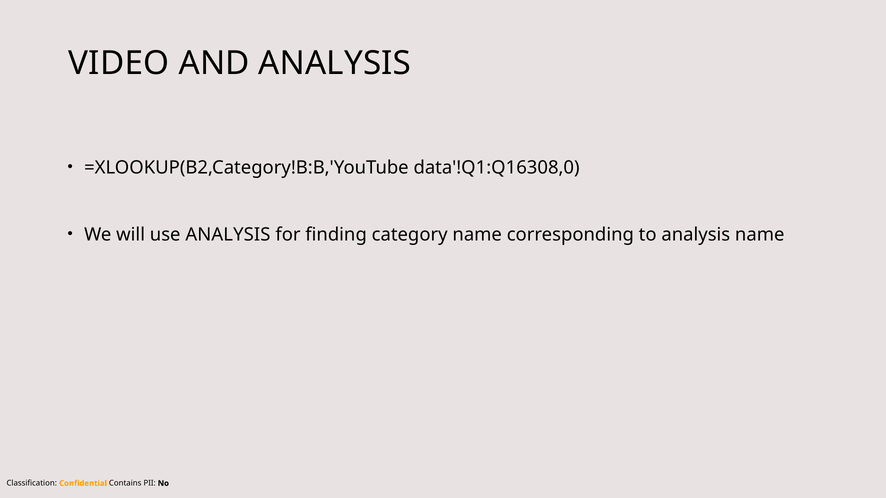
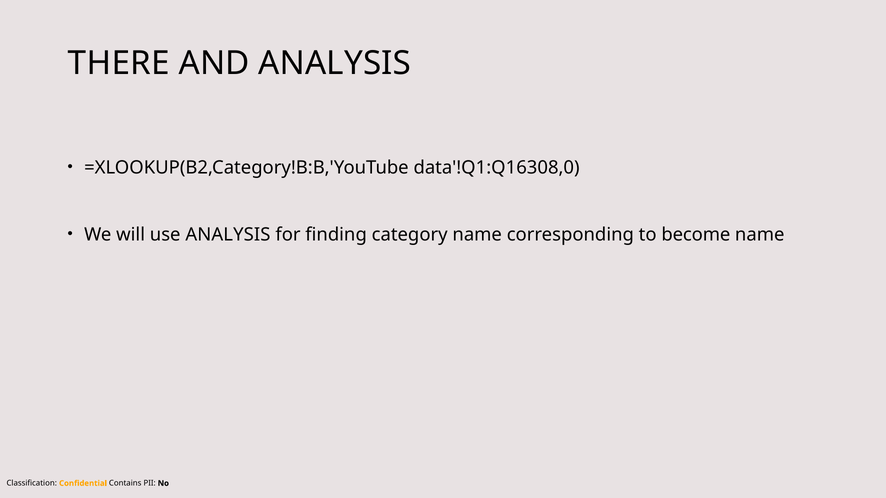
VIDEO: VIDEO -> THERE
to analysis: analysis -> become
